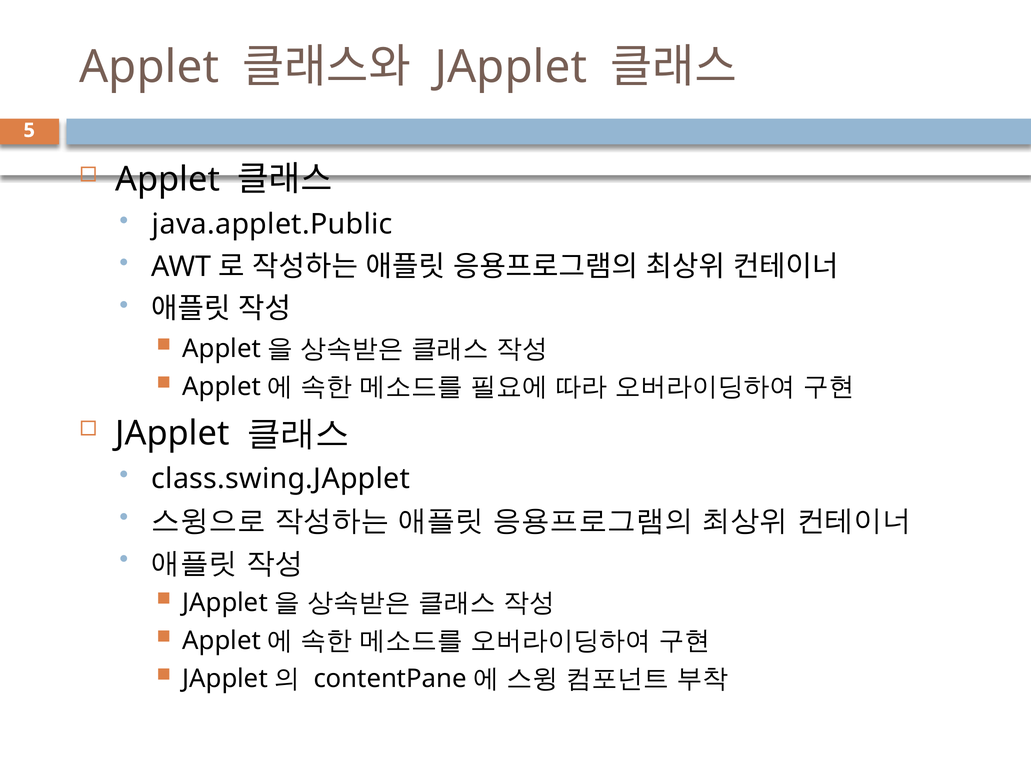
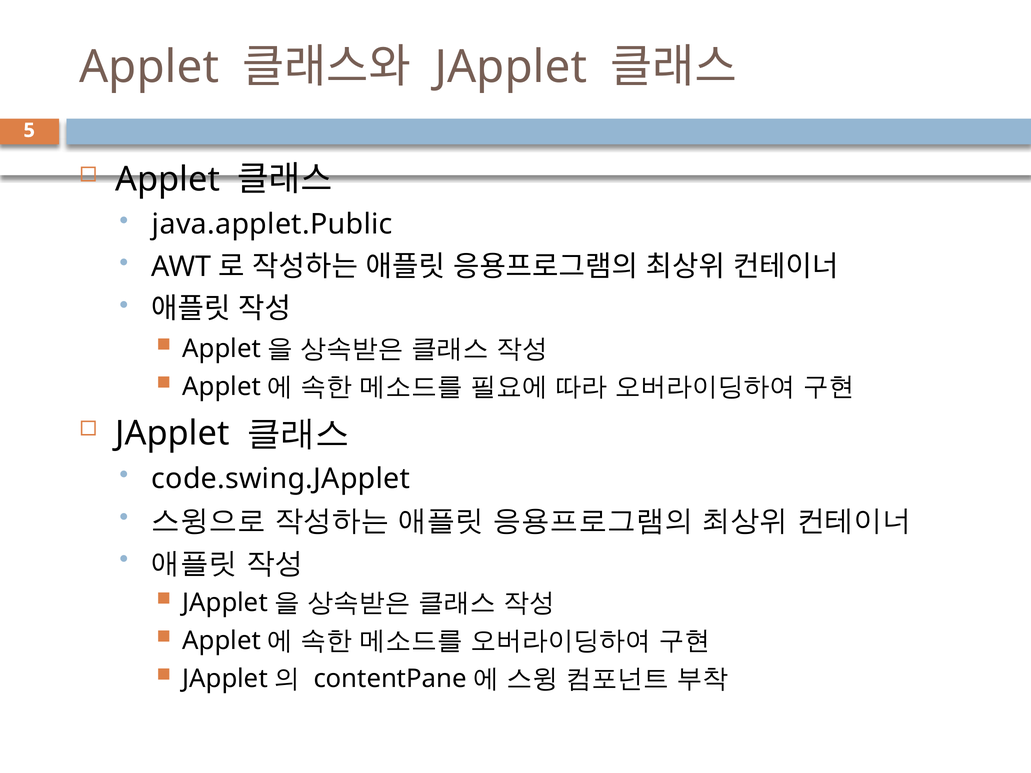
class.swing.JApplet: class.swing.JApplet -> code.swing.JApplet
